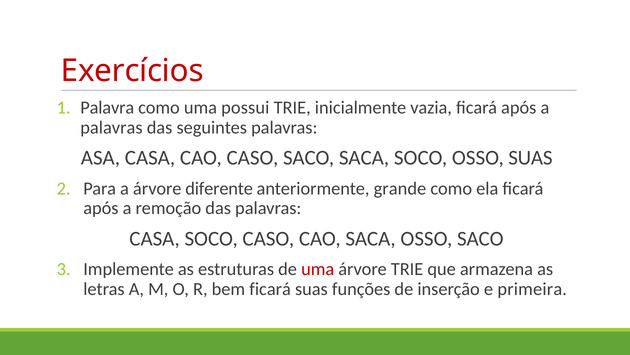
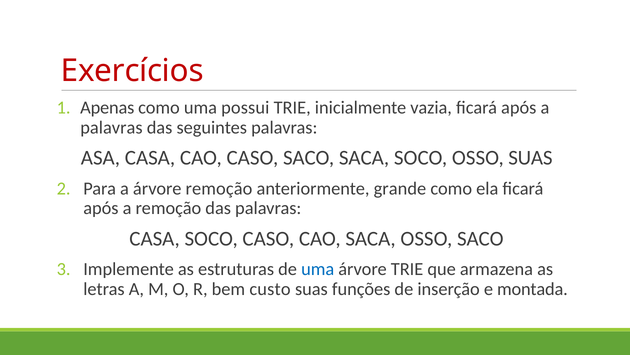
Palavra: Palavra -> Apenas
árvore diferente: diferente -> remoção
uma at (318, 269) colour: red -> blue
bem ficará: ficará -> custo
primeira: primeira -> montada
